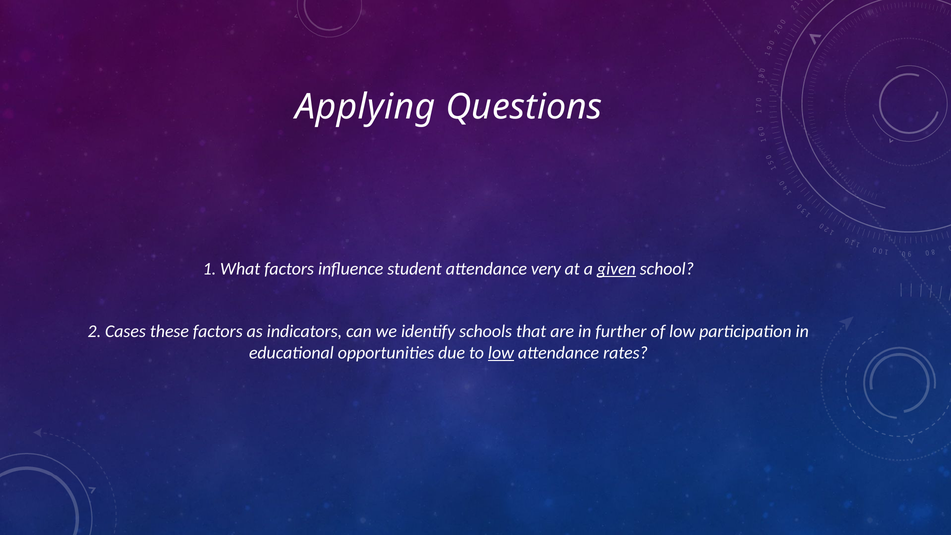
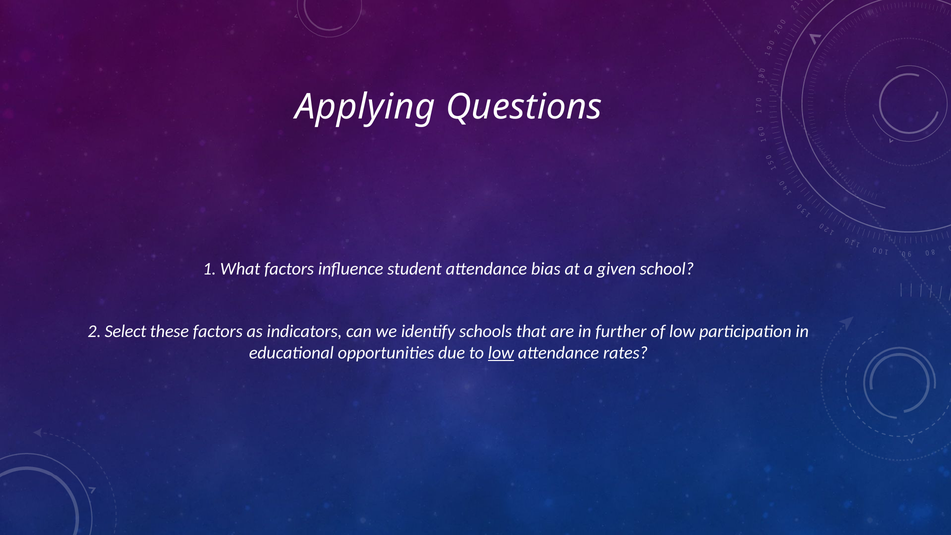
very: very -> bias
given underline: present -> none
Cases: Cases -> Select
